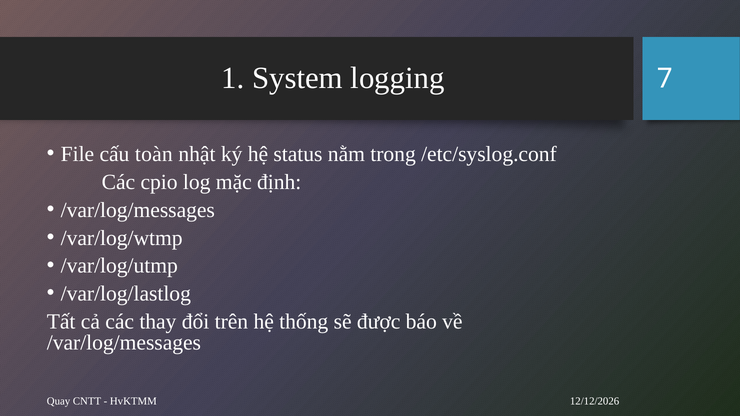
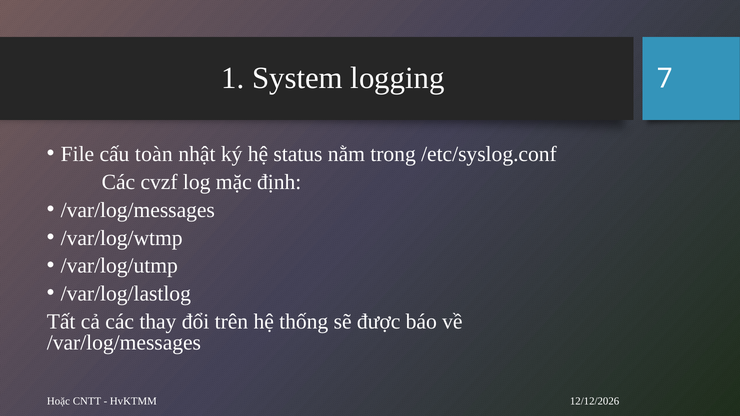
cpio: cpio -> cvzf
Quay: Quay -> Hoặc
